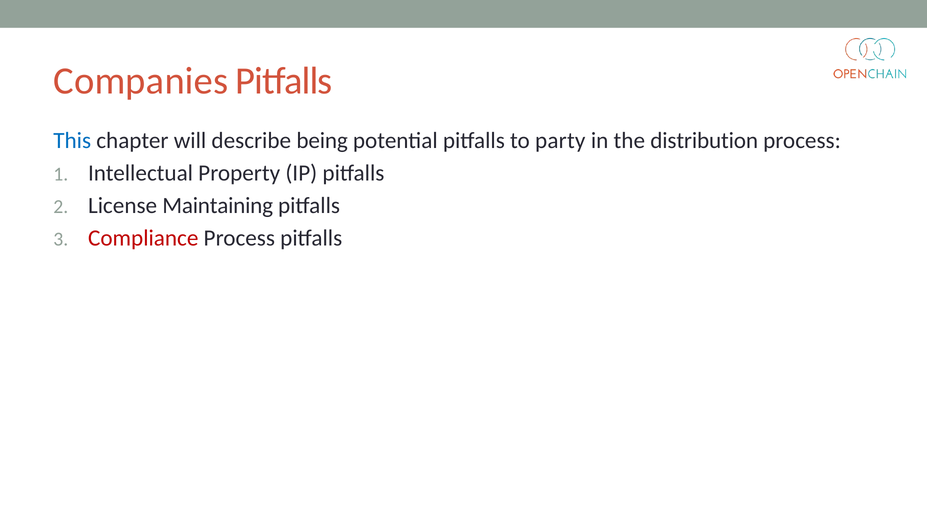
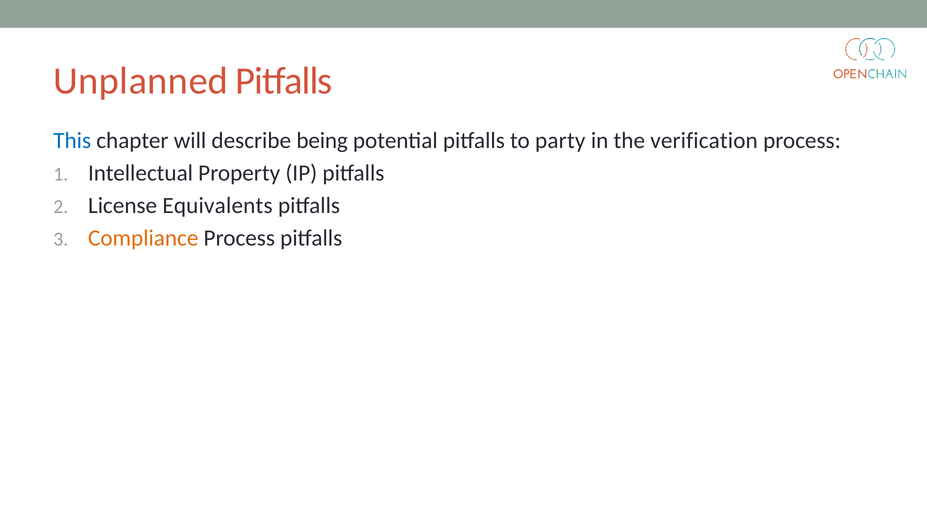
Companies: Companies -> Unplanned
distribution: distribution -> verification
Maintaining: Maintaining -> Equivalents
Compliance colour: red -> orange
